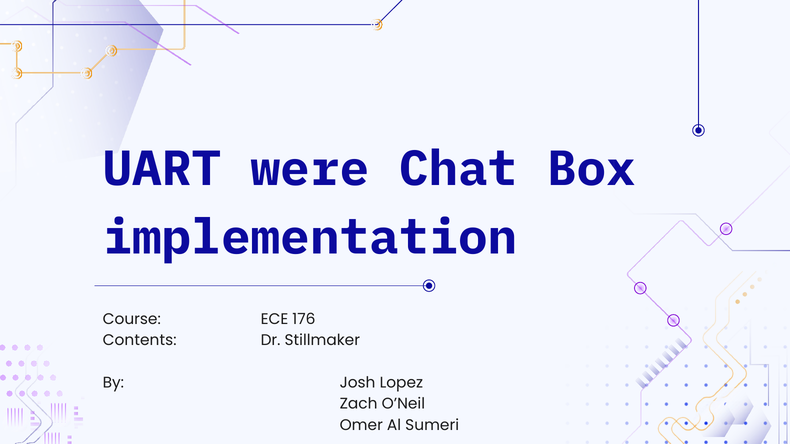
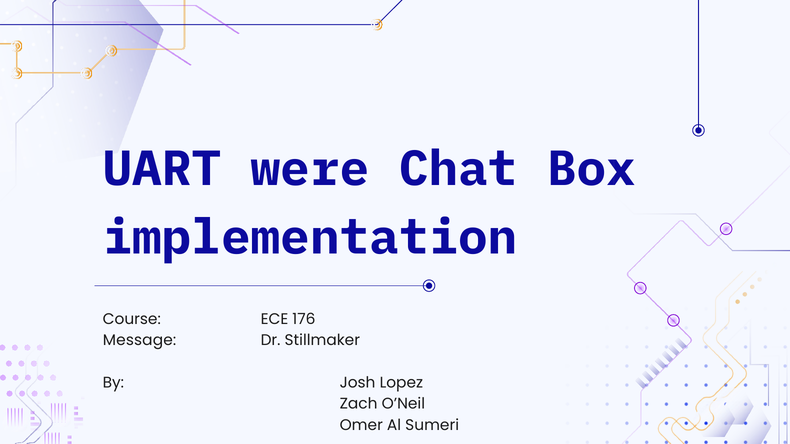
Contents: Contents -> Message
